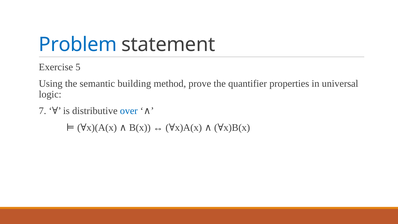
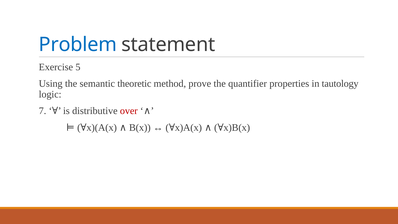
building: building -> theoretic
universal: universal -> tautology
over colour: blue -> red
